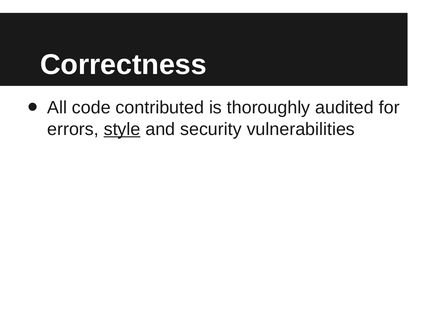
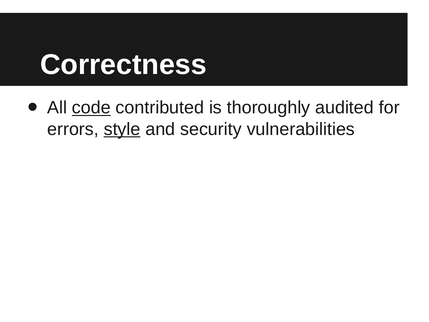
code underline: none -> present
